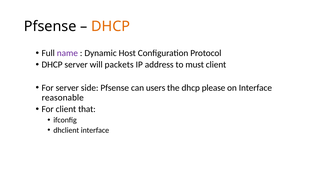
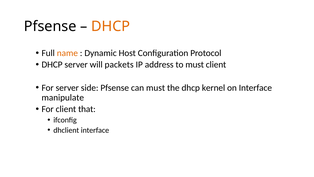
name colour: purple -> orange
can users: users -> must
please: please -> kernel
reasonable: reasonable -> manipulate
